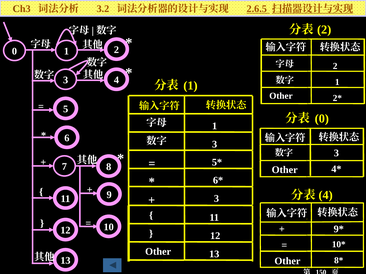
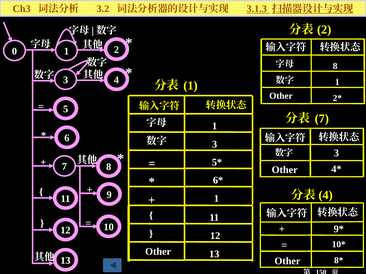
2.6.5: 2.6.5 -> 3.1.3
2 at (335, 66): 2 -> 8
0 at (322, 119): 0 -> 7
3 at (216, 199): 3 -> 1
